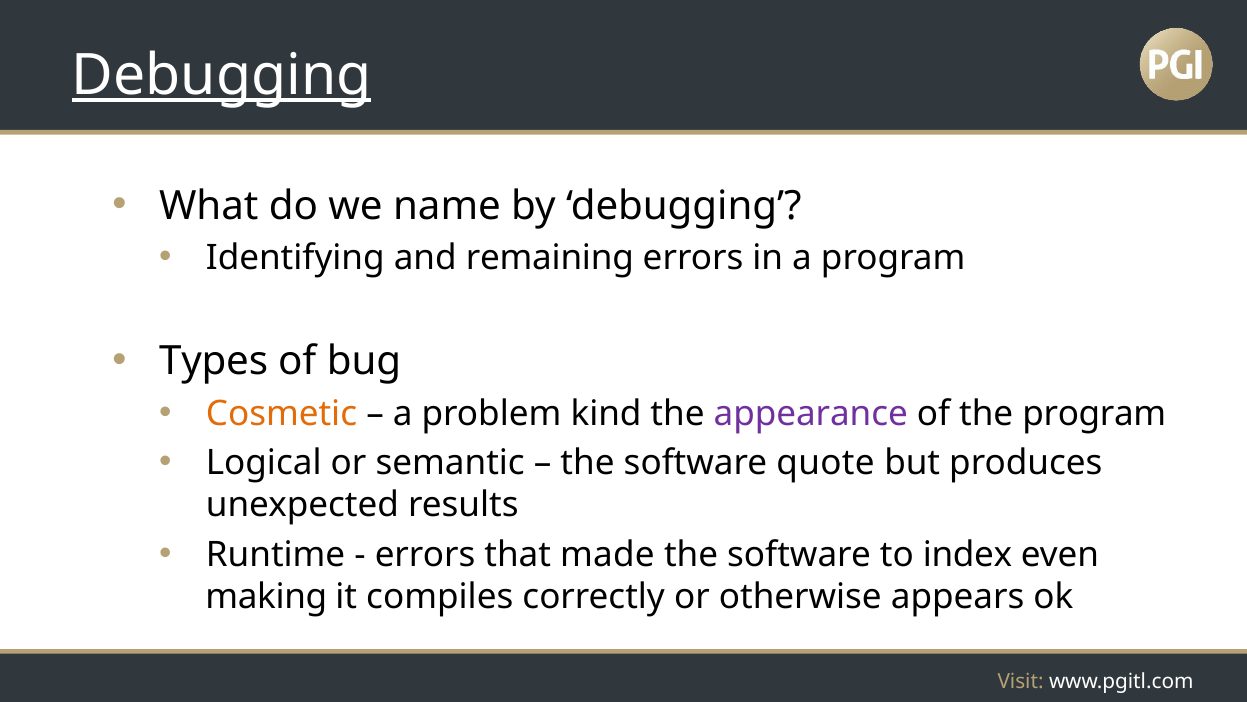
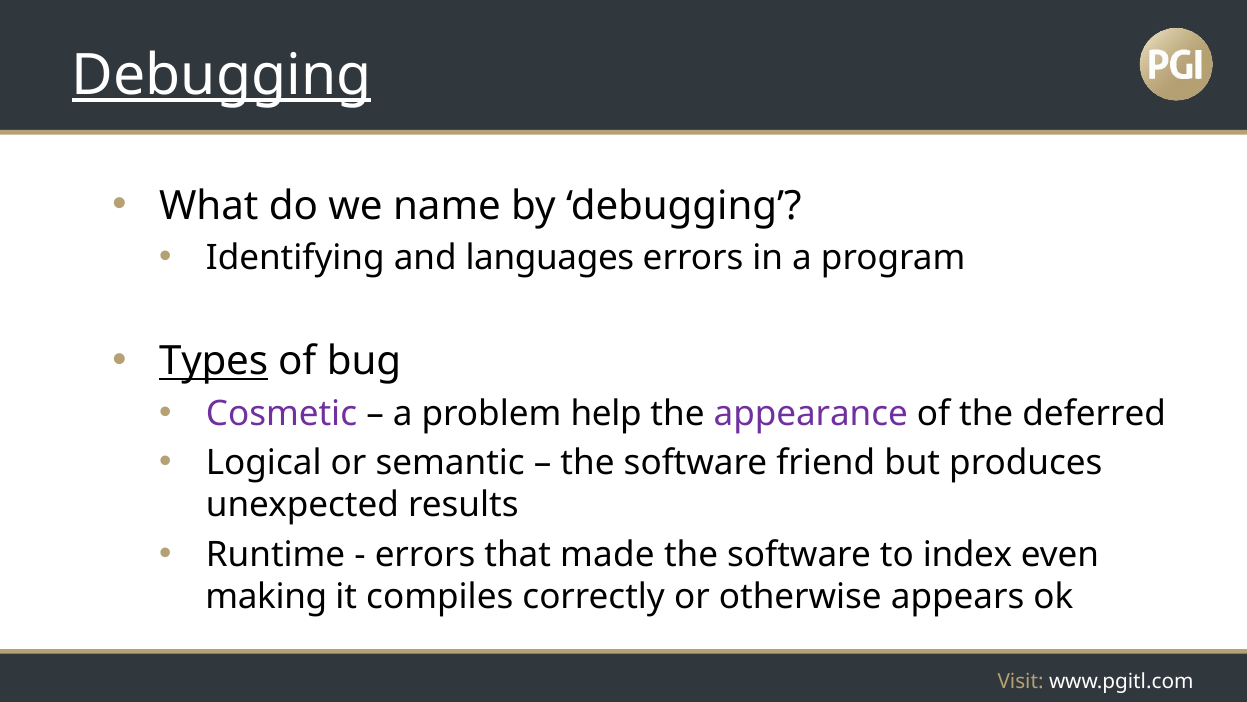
remaining: remaining -> languages
Types underline: none -> present
Cosmetic colour: orange -> purple
kind: kind -> help
the program: program -> deferred
quote: quote -> friend
